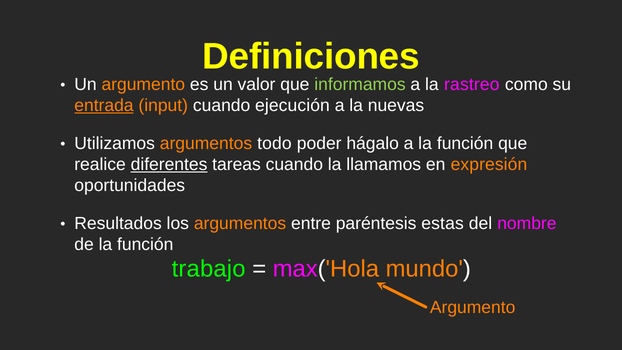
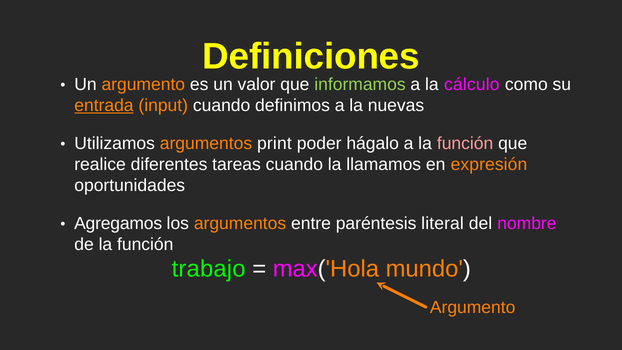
rastreo: rastreo -> cálculo
ejecución: ejecución -> definimos
todo: todo -> print
función at (465, 144) colour: white -> pink
diferentes underline: present -> none
Resultados: Resultados -> Agregamos
estas: estas -> literal
